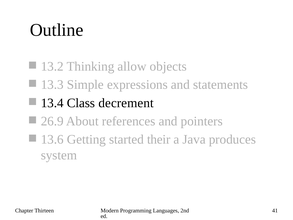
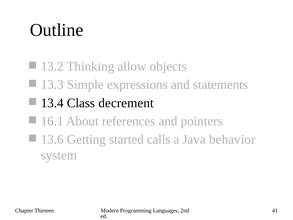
26.9: 26.9 -> 16.1
their: their -> calls
produces: produces -> behavior
